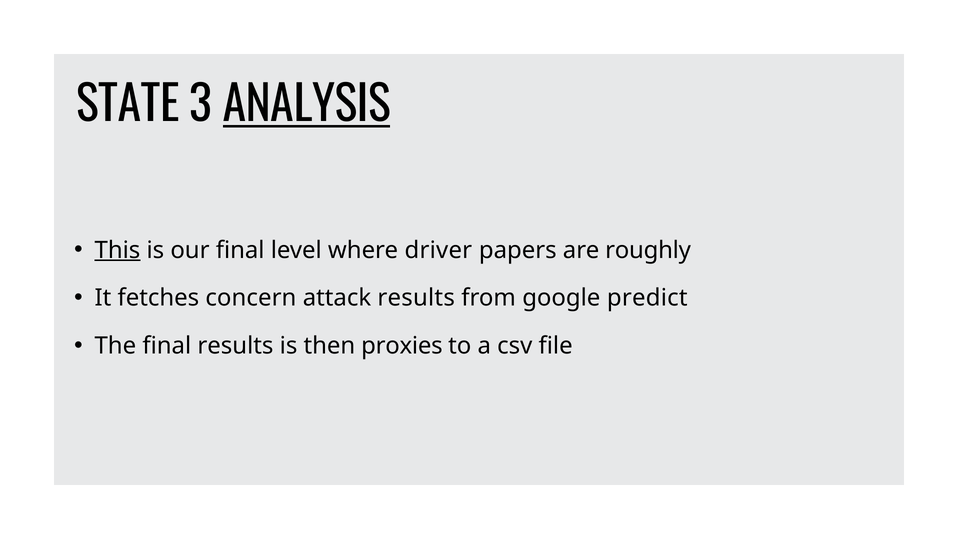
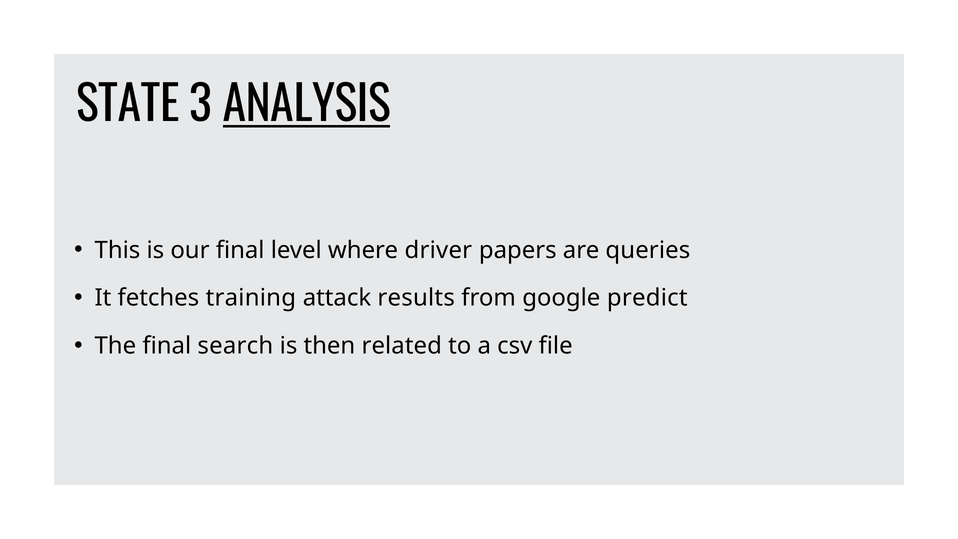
This underline: present -> none
roughly: roughly -> queries
concern: concern -> training
final results: results -> search
proxies: proxies -> related
